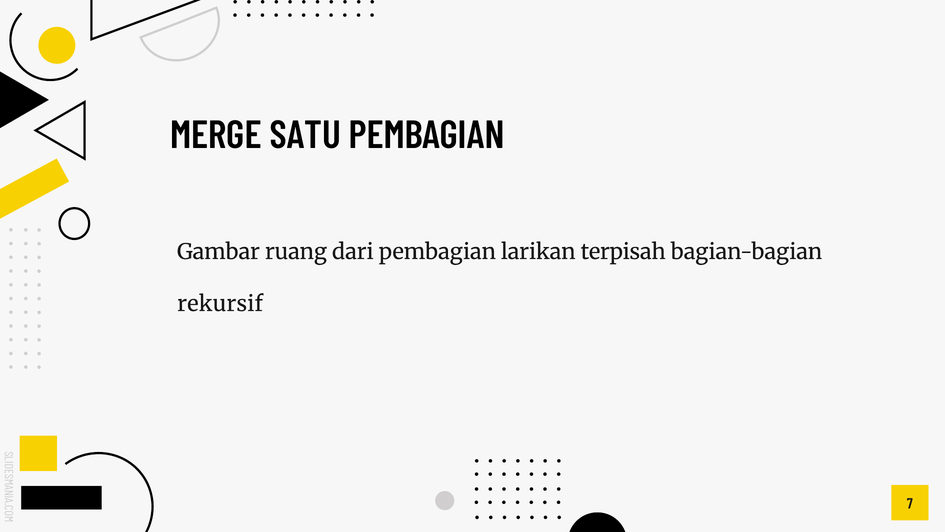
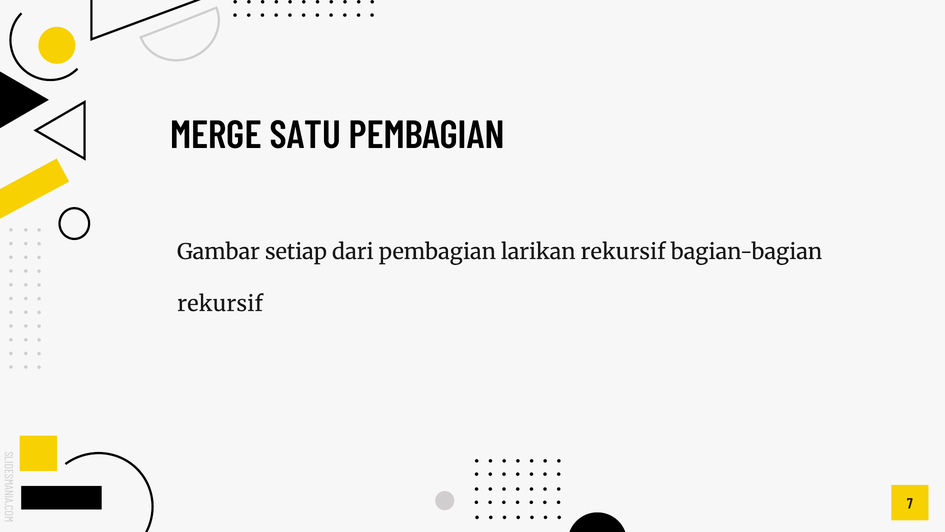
ruang: ruang -> setiap
larikan terpisah: terpisah -> rekursif
